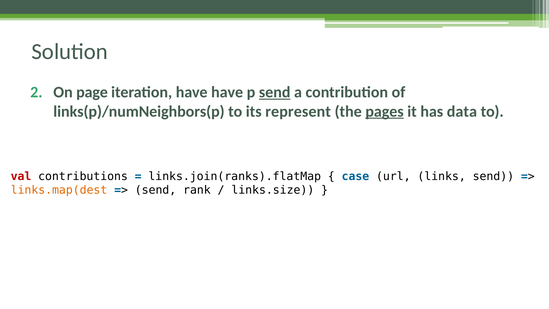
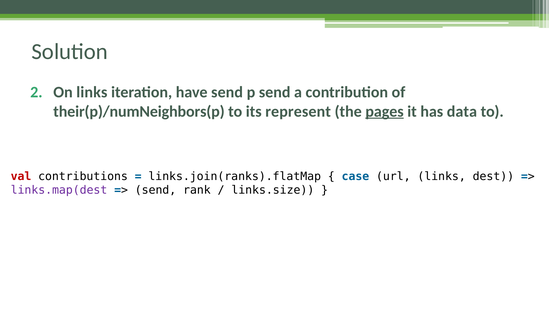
On page: page -> links
have have: have -> send
send at (275, 92) underline: present -> none
links(p)/numNeighbors(p: links(p)/numNeighbors(p -> their(p)/numNeighbors(p
links send: send -> dest
links.map(dest colour: orange -> purple
